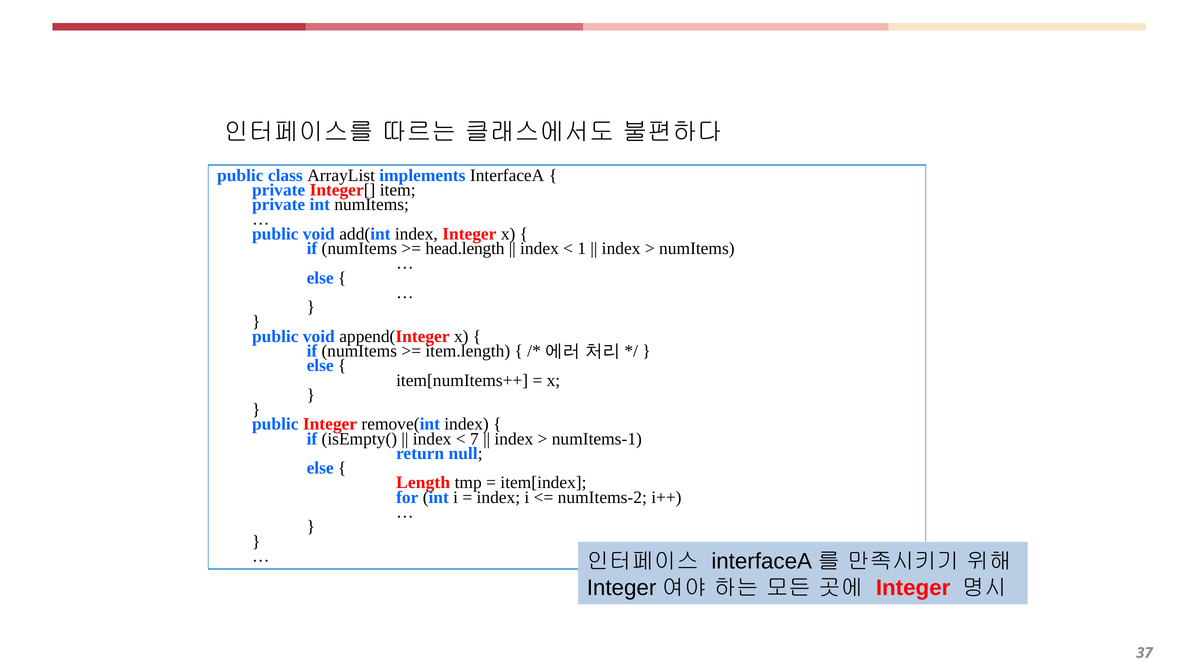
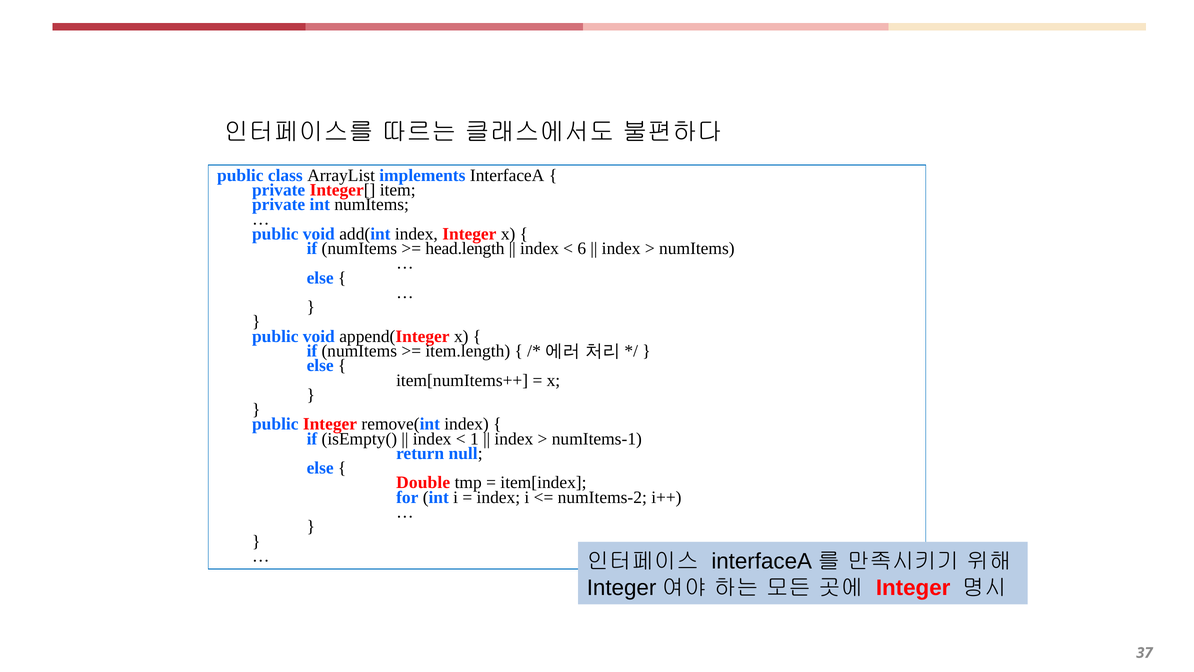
1: 1 -> 6
7: 7 -> 1
Length: Length -> Double
